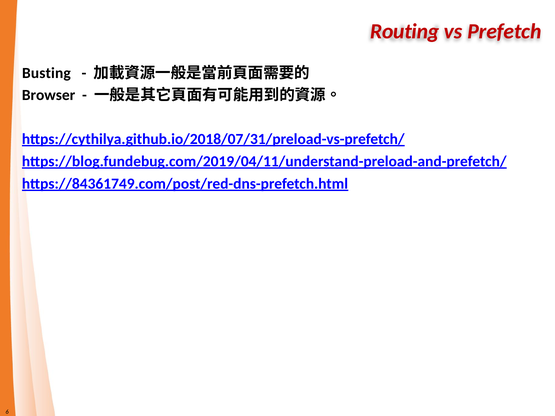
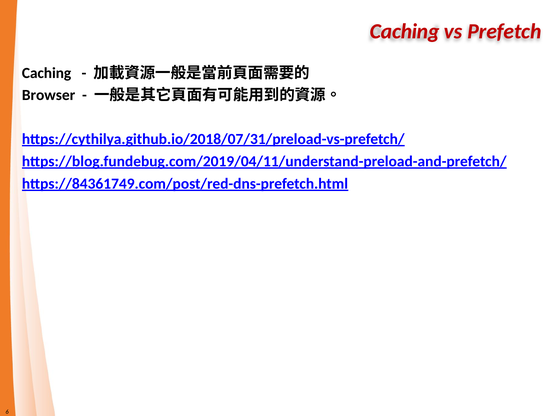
Routing at (405, 32): Routing -> Caching
Busting at (46, 73): Busting -> Caching
